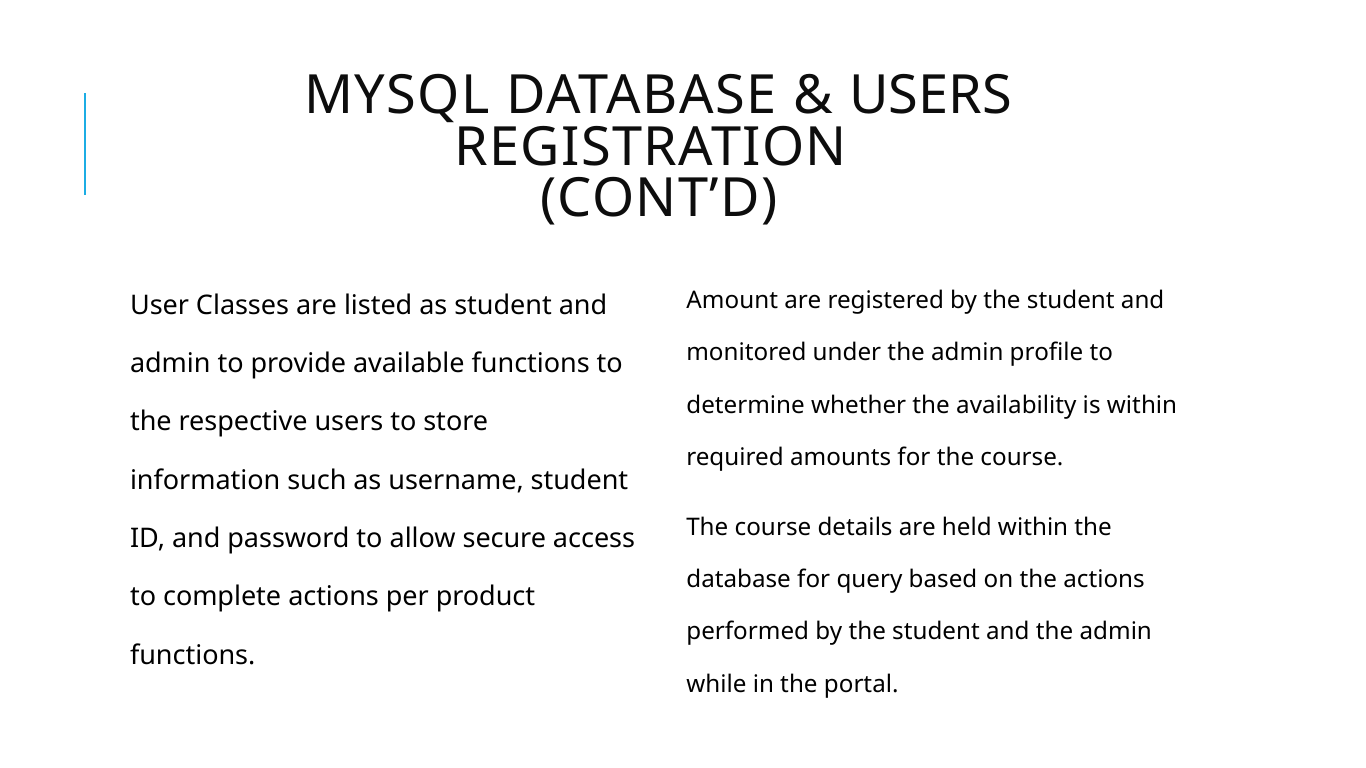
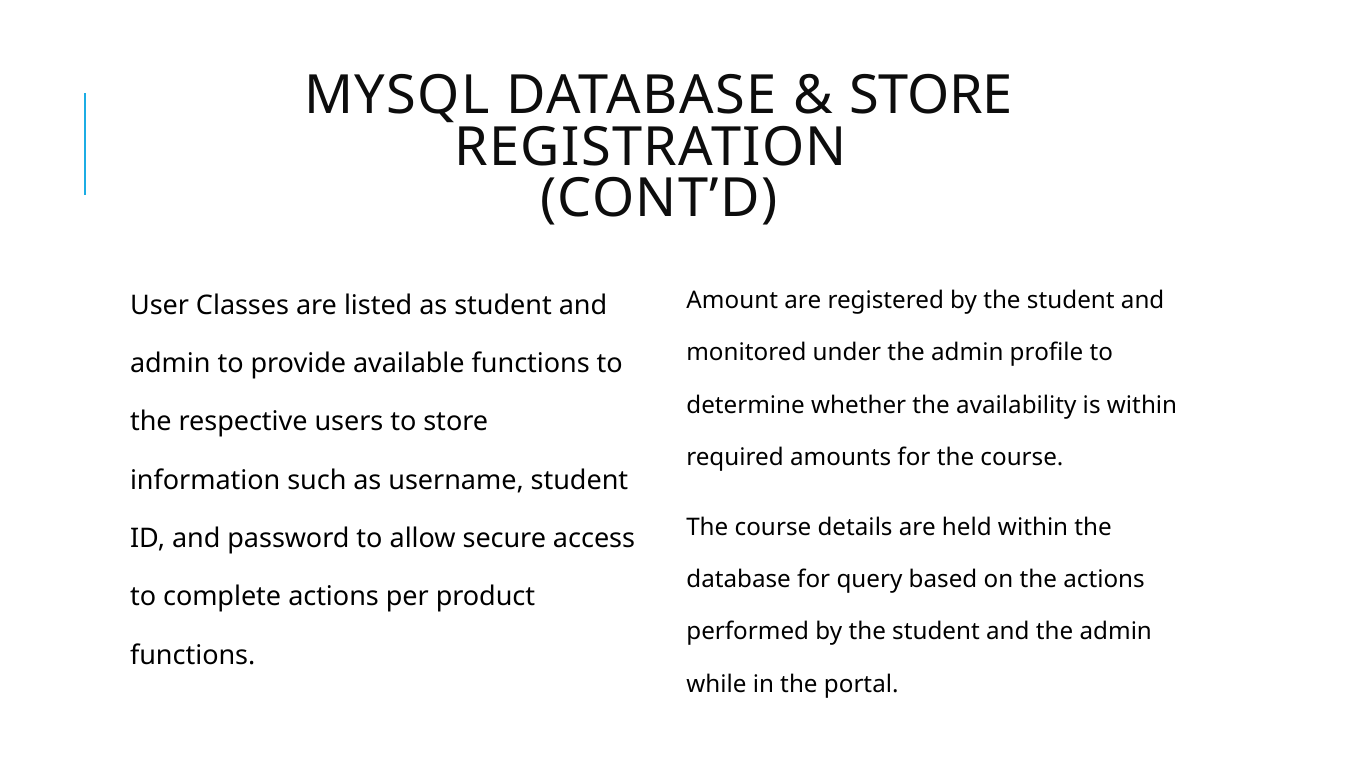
USERS at (931, 95): USERS -> STORE
